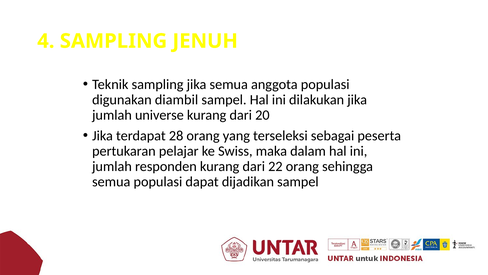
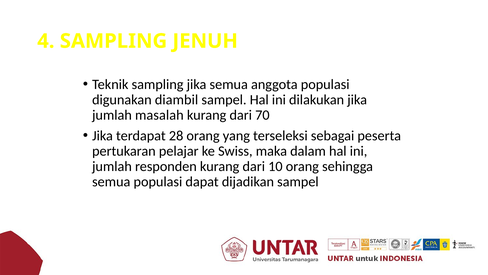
universe: universe -> masalah
20: 20 -> 70
22: 22 -> 10
